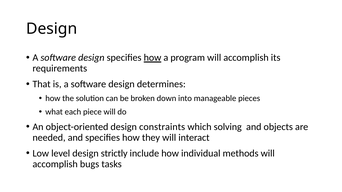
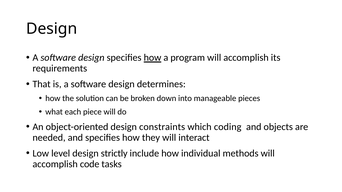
solving: solving -> coding
bugs: bugs -> code
